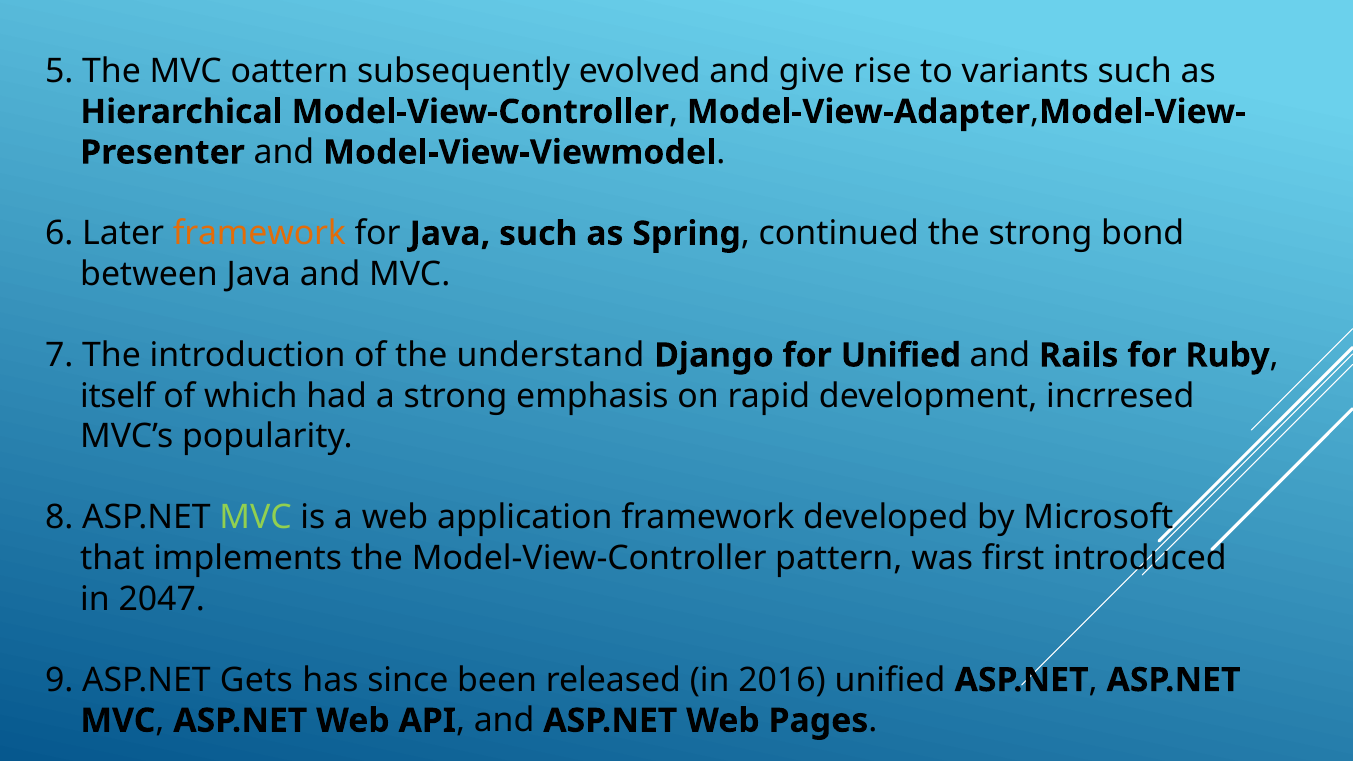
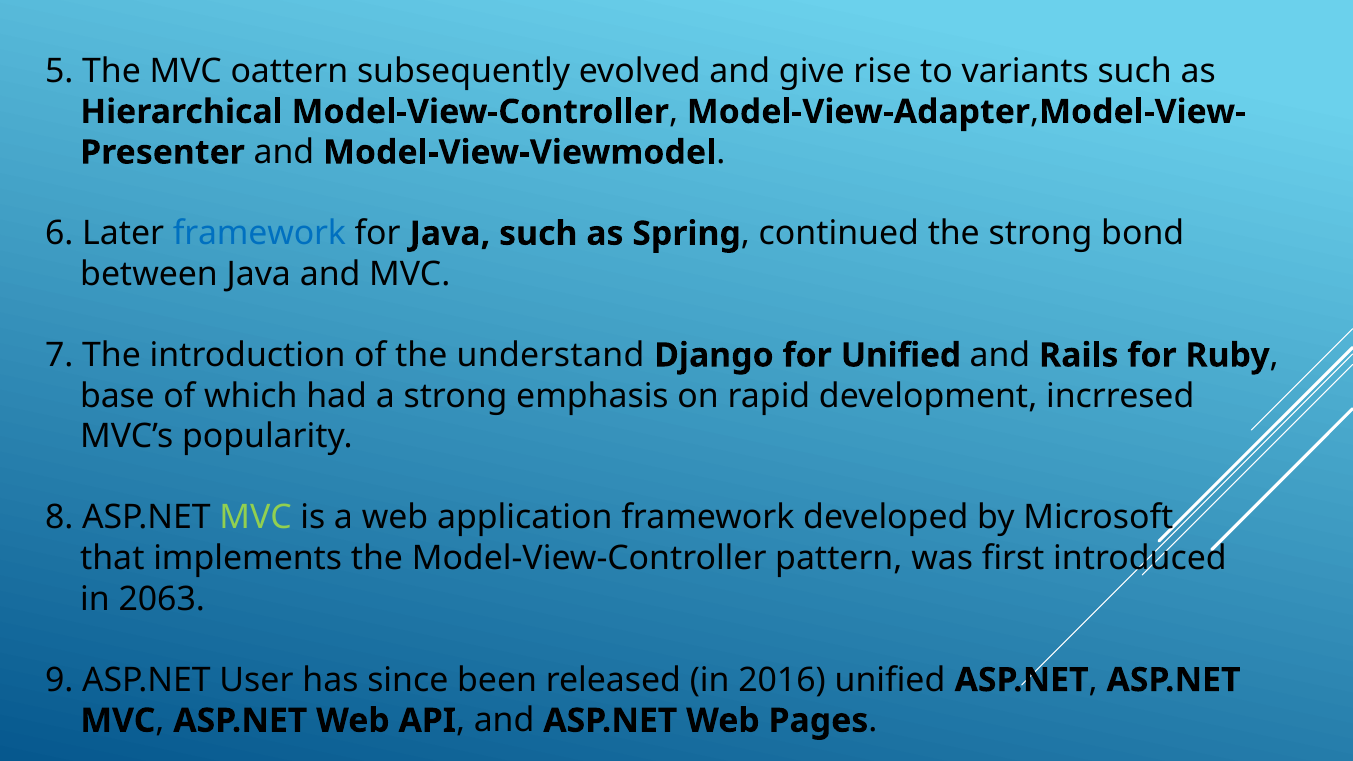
framework at (259, 234) colour: orange -> blue
itself: itself -> base
2047: 2047 -> 2063
Gets: Gets -> User
